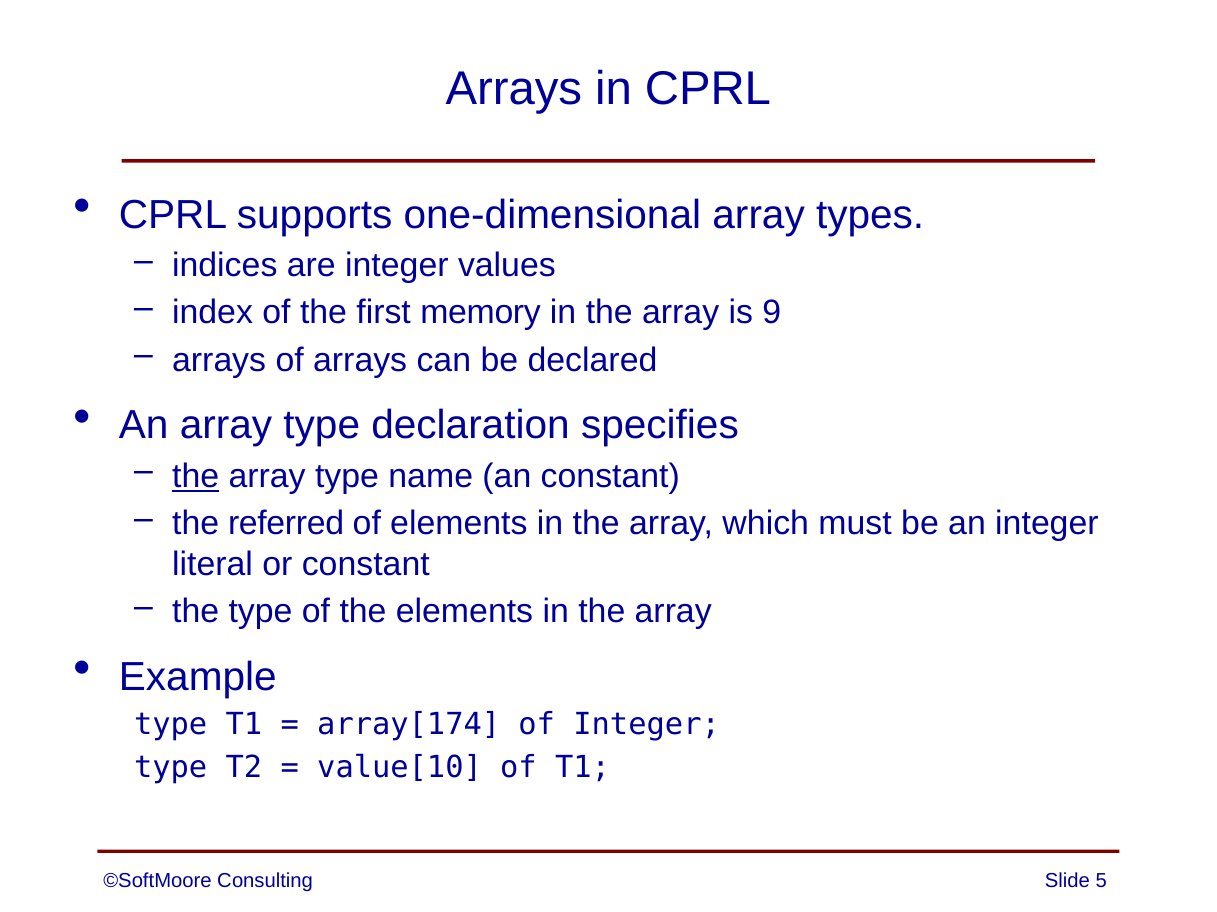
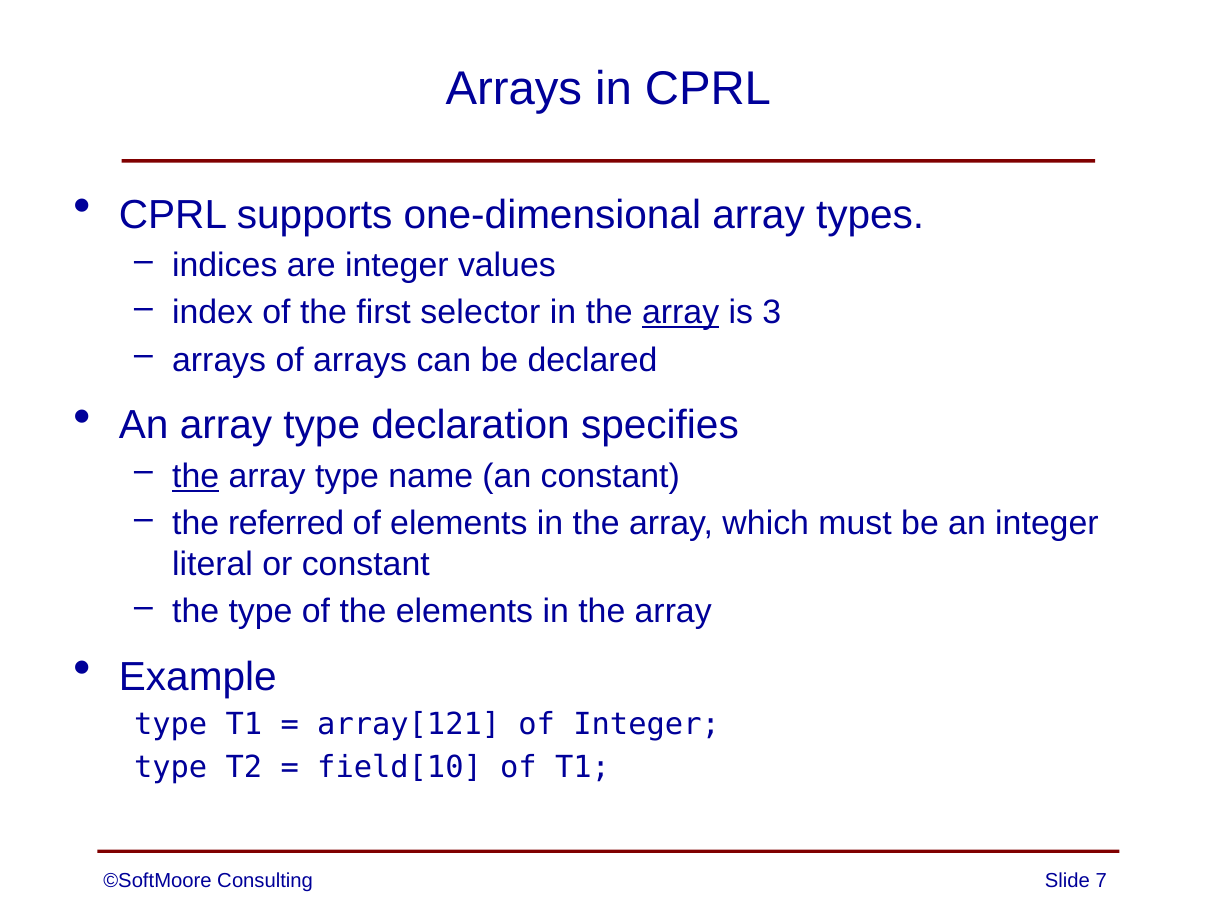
memory: memory -> selector
array at (681, 313) underline: none -> present
9: 9 -> 3
array[174: array[174 -> array[121
value[10: value[10 -> field[10
5: 5 -> 7
